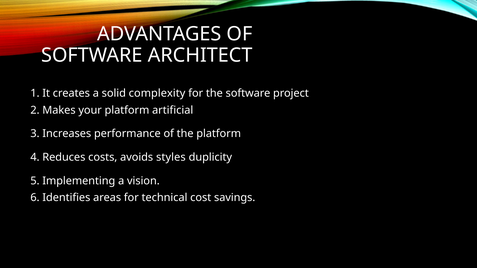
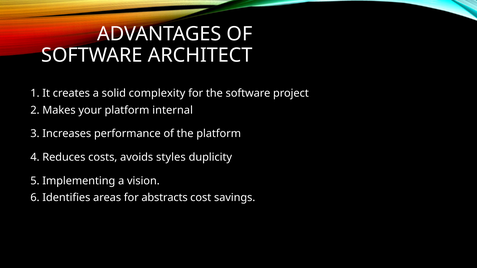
artificial: artificial -> internal
technical: technical -> abstracts
